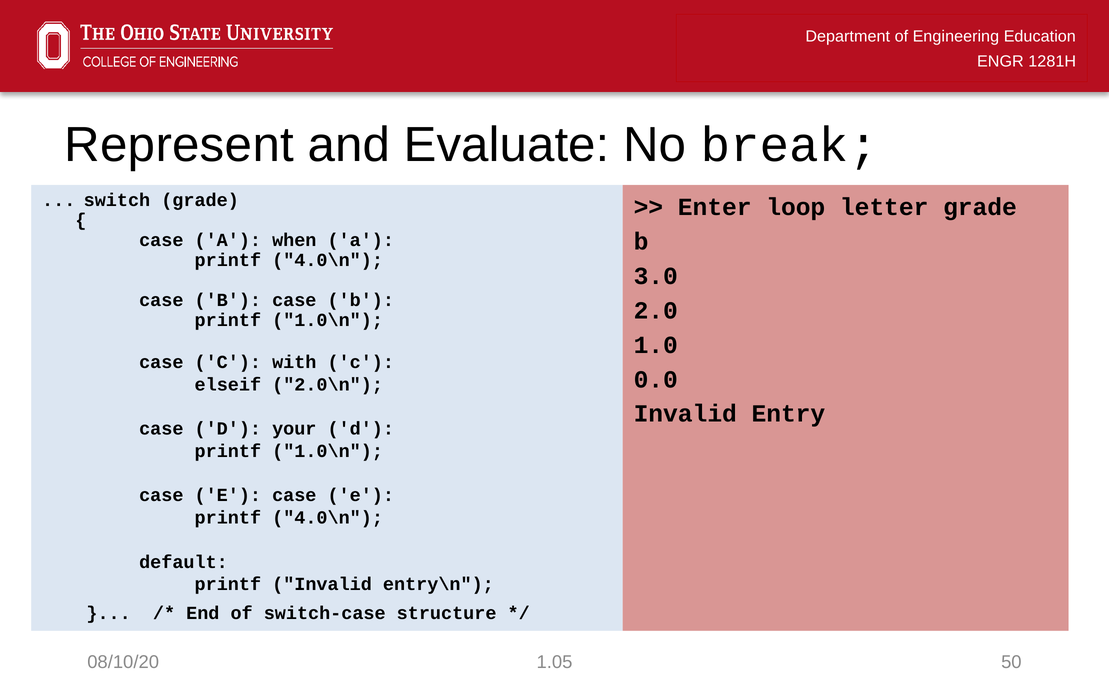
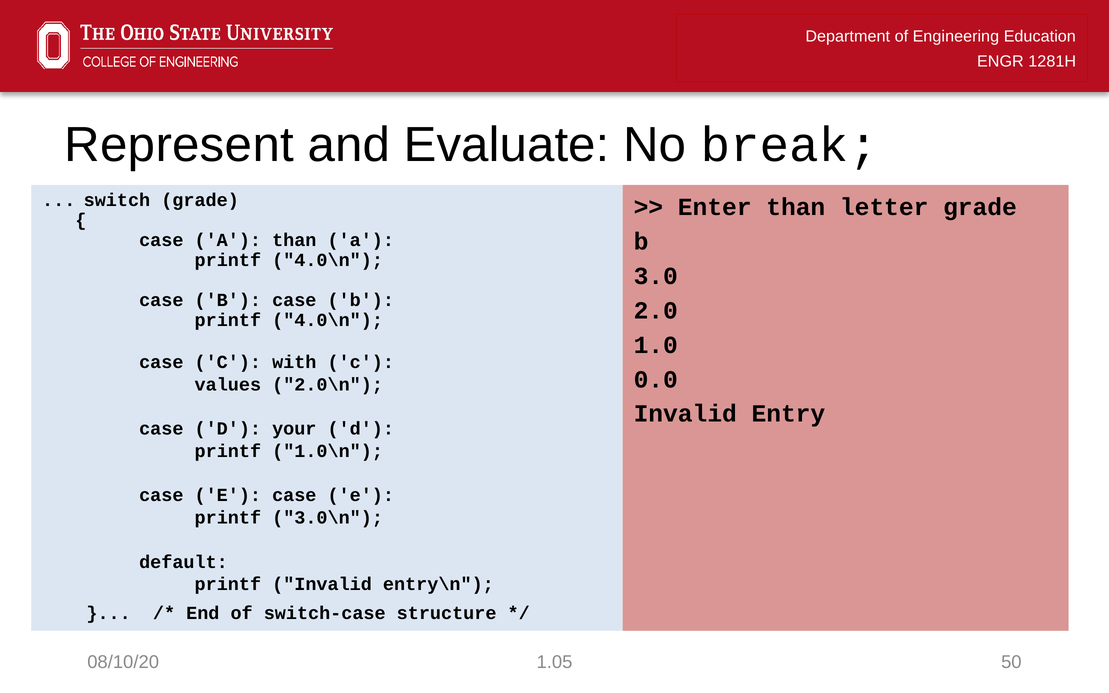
Enter loop: loop -> than
A when: when -> than
1.0\n at (328, 320): 1.0\n -> 4.0\n
elseif: elseif -> values
4.0\n at (328, 518): 4.0\n -> 3.0\n
